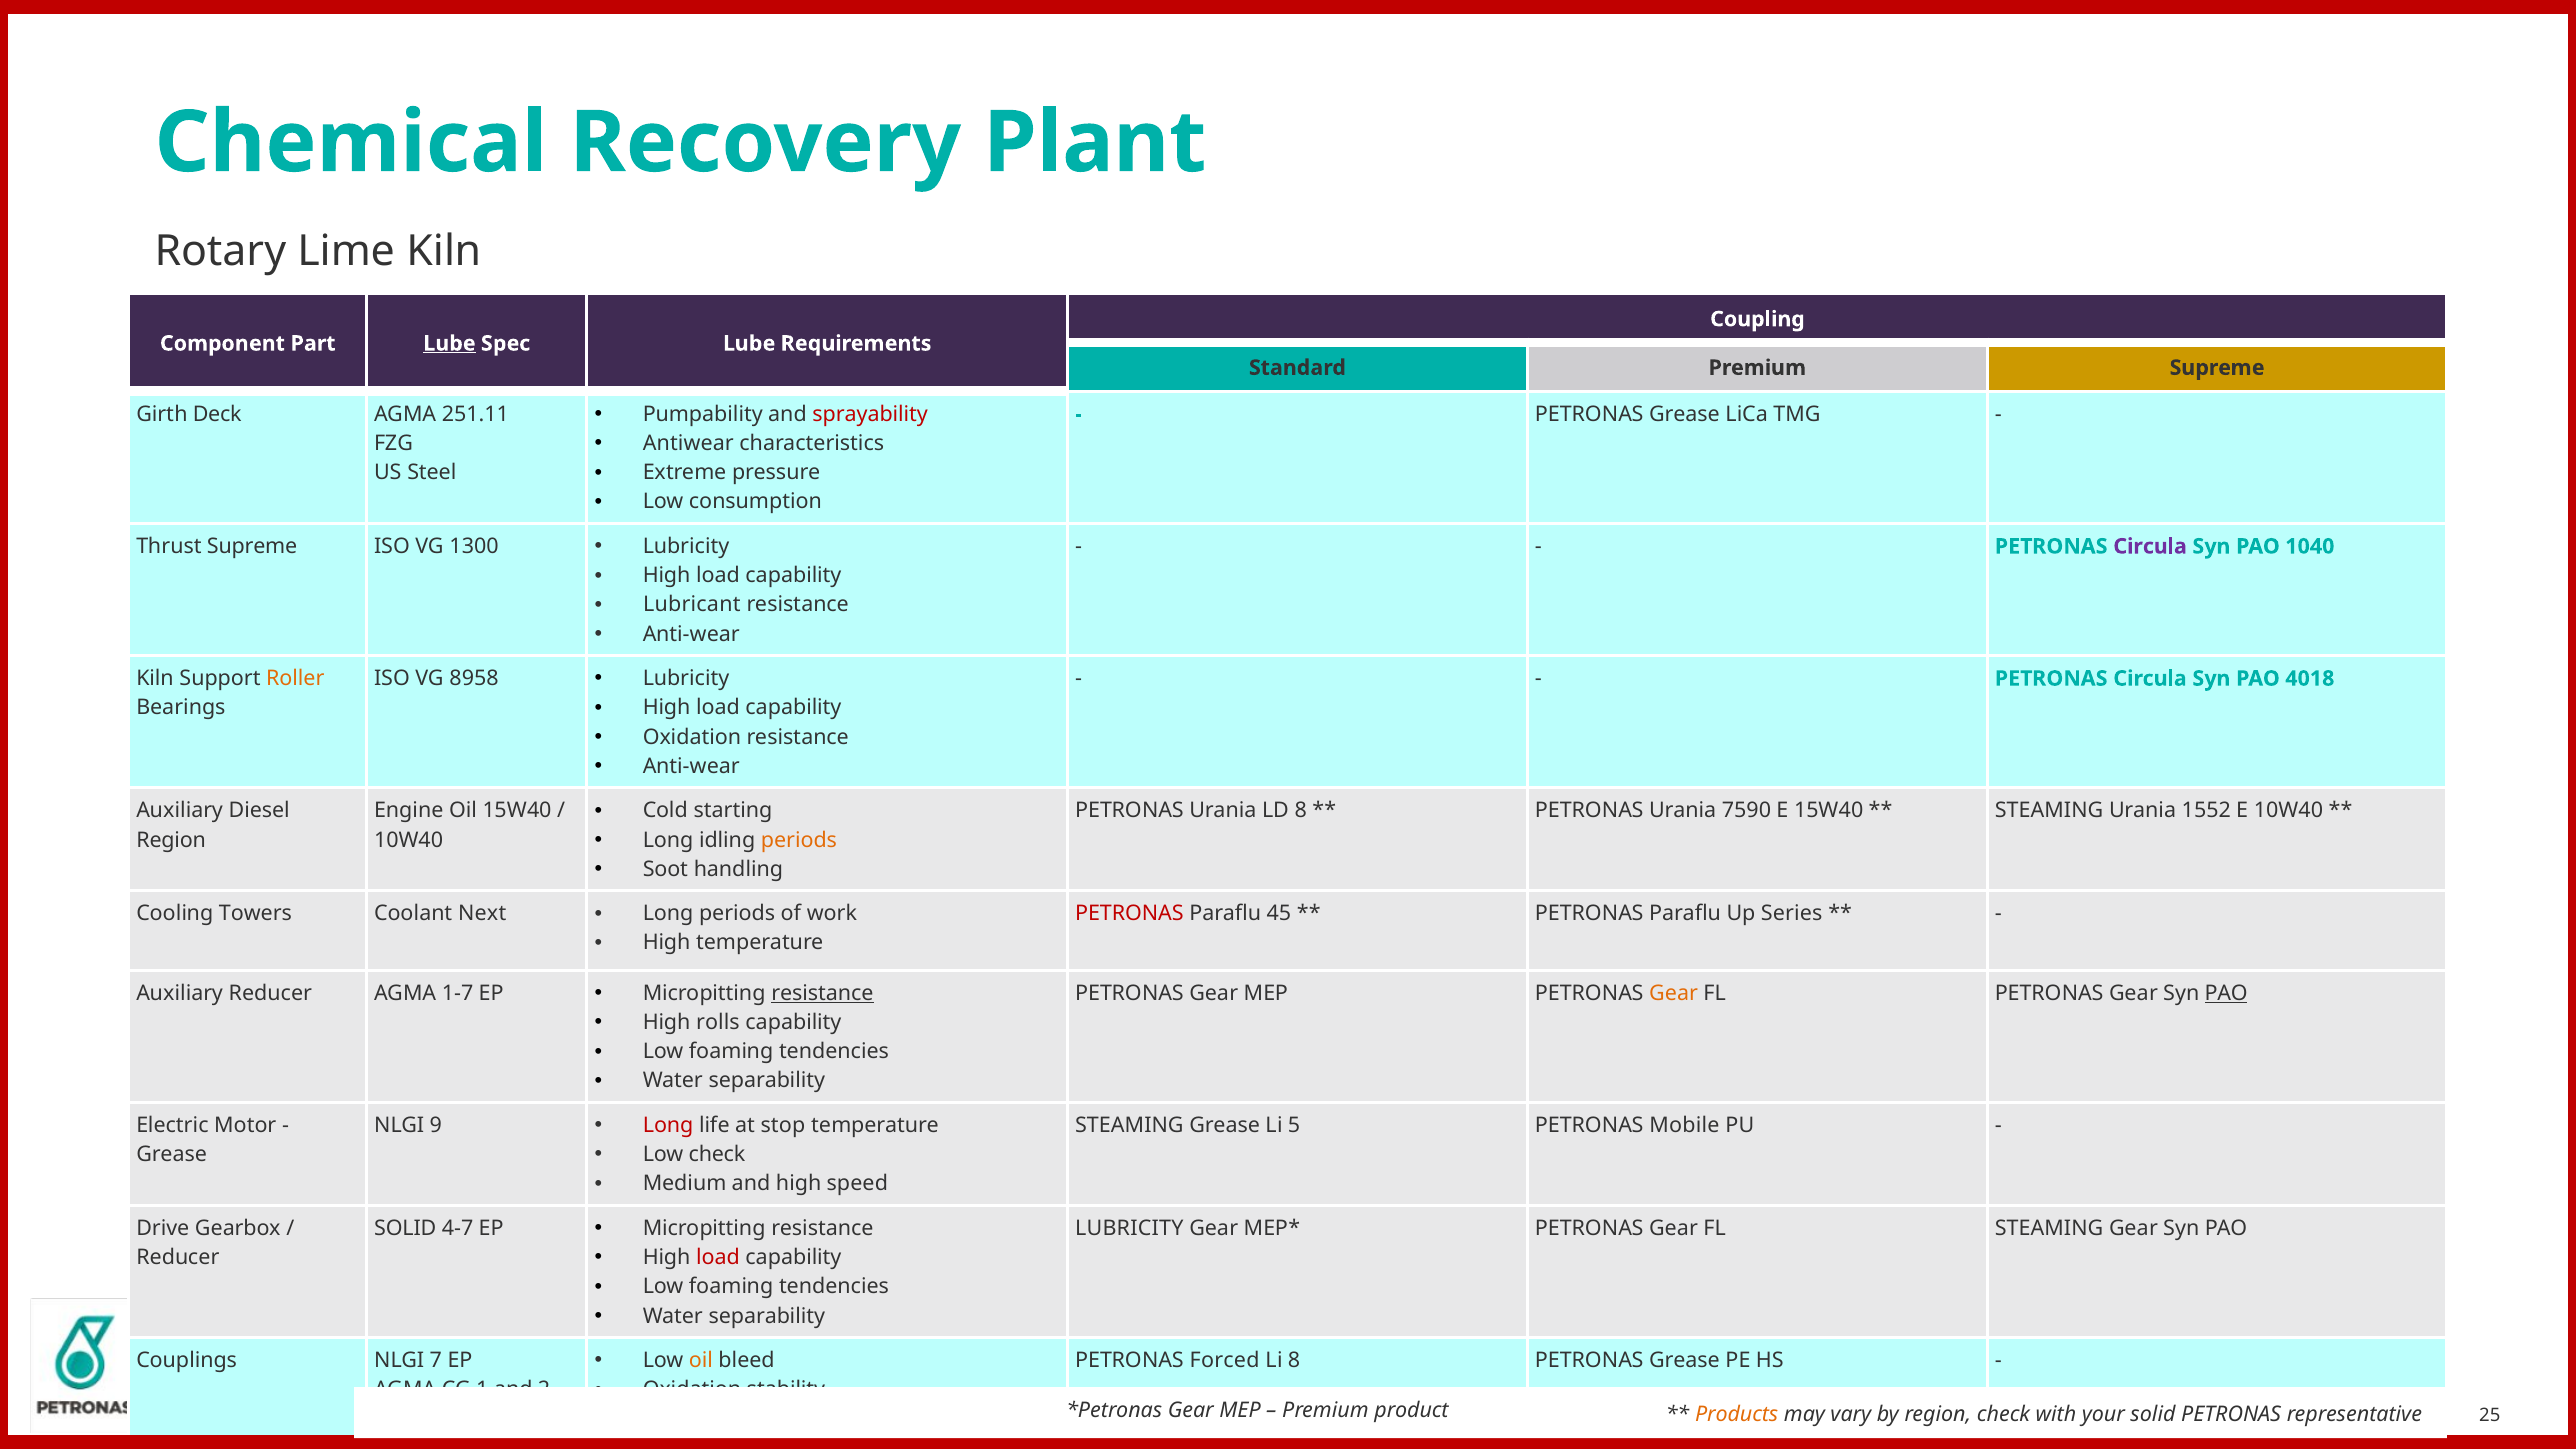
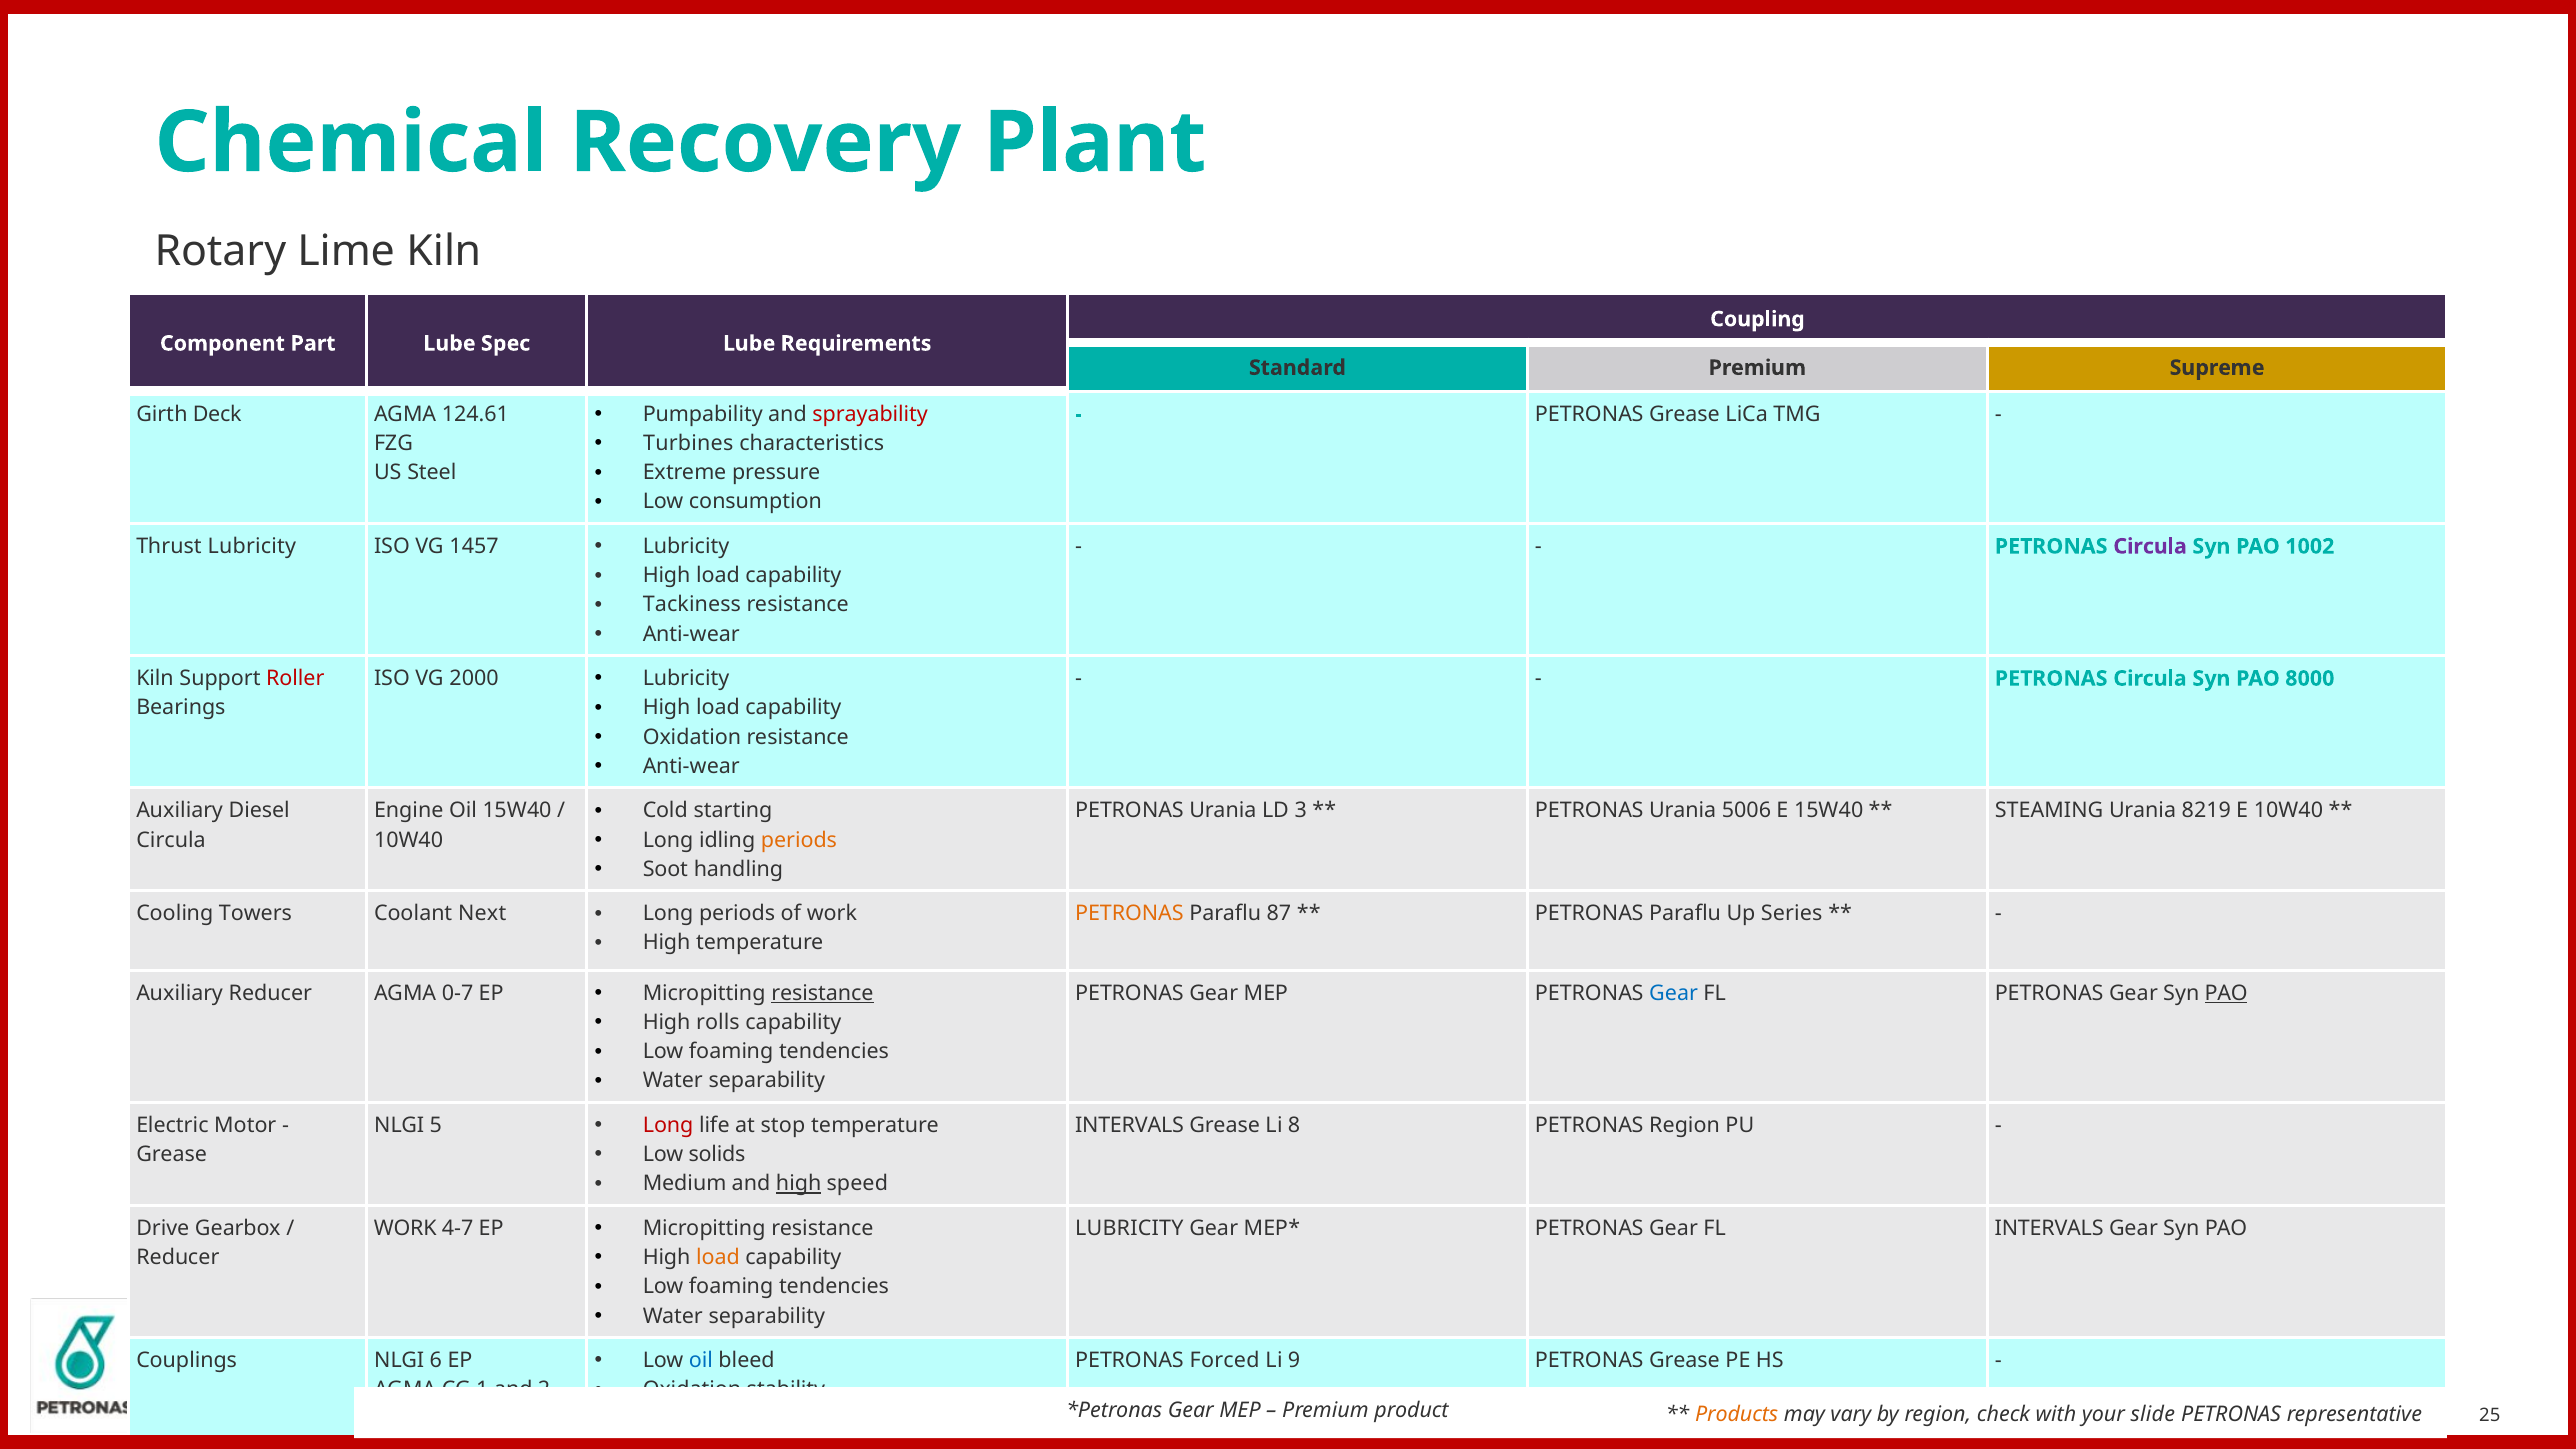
Lube at (449, 344) underline: present -> none
251.11: 251.11 -> 124.61
Antiwear: Antiwear -> Turbines
Thrust Supreme: Supreme -> Lubricity
1300: 1300 -> 1457
1040: 1040 -> 1002
Lubricant: Lubricant -> Tackiness
Roller colour: orange -> red
8958: 8958 -> 2000
4018: 4018 -> 8000
LD 8: 8 -> 3
7590: 7590 -> 5006
1552: 1552 -> 8219
Region at (171, 840): Region -> Circula
PETRONAS at (1129, 914) colour: red -> orange
45: 45 -> 87
1-7: 1-7 -> 0-7
Gear at (1674, 993) colour: orange -> blue
9: 9 -> 5
STEAMING at (1129, 1125): STEAMING -> INTERVALS
5: 5 -> 8
PETRONAS Mobile: Mobile -> Region
Low check: check -> solids
high at (799, 1184) underline: none -> present
SOLID at (405, 1228): SOLID -> WORK
FL STEAMING: STEAMING -> INTERVALS
load at (718, 1258) colour: red -> orange
oil at (701, 1361) colour: orange -> blue
7: 7 -> 6
Li 8: 8 -> 9
your solid: solid -> slide
